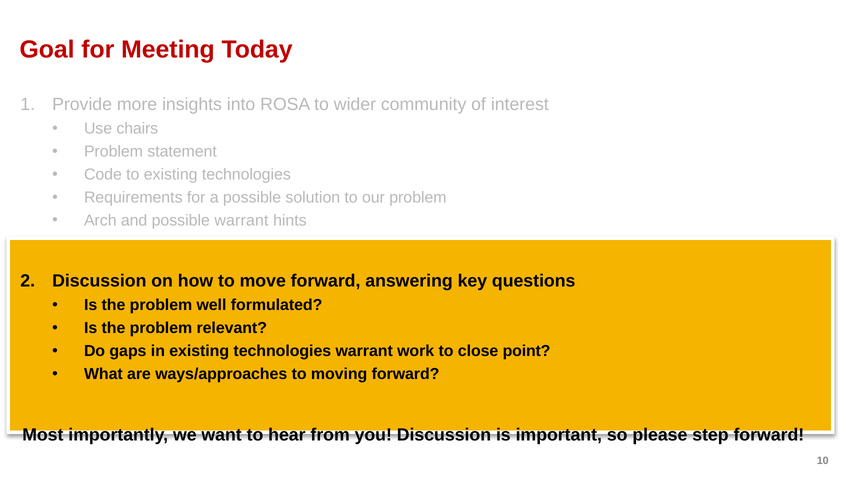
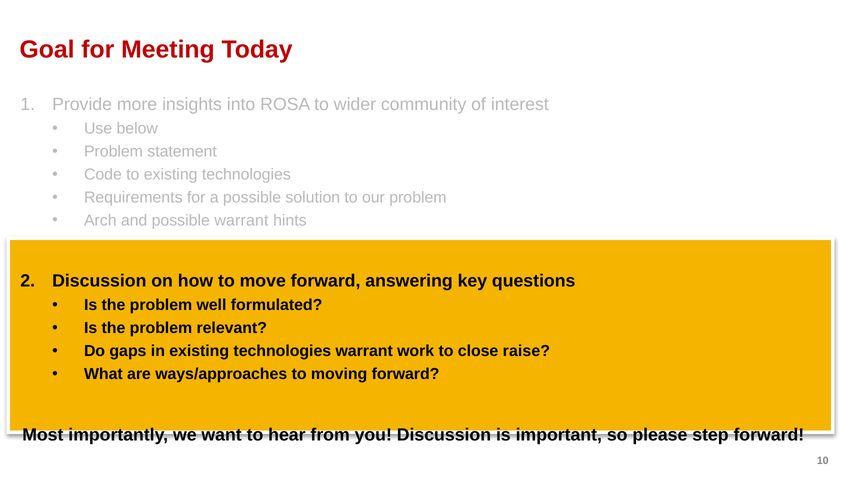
chairs: chairs -> below
point: point -> raise
